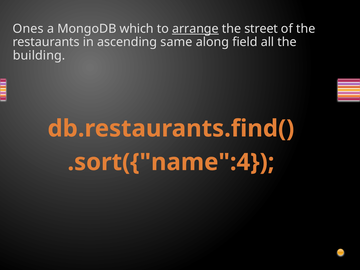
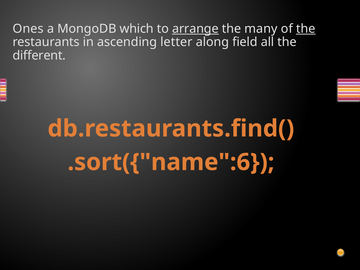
street: street -> many
the at (306, 29) underline: none -> present
same: same -> letter
building: building -> different
.sort({"name":4: .sort({"name":4 -> .sort({"name":6
